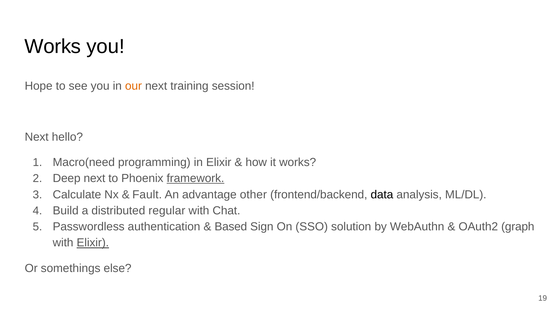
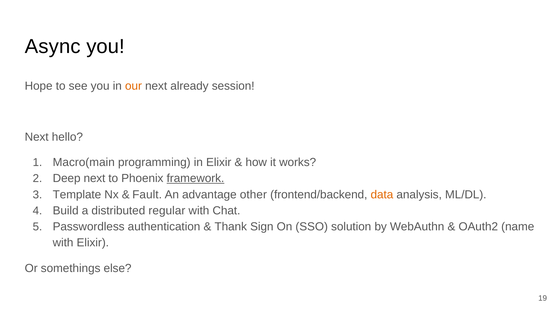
Works at (53, 46): Works -> Async
training: training -> already
Macro(need: Macro(need -> Macro(main
Calculate: Calculate -> Template
data colour: black -> orange
Based: Based -> Thank
graph: graph -> name
Elixir at (93, 243) underline: present -> none
